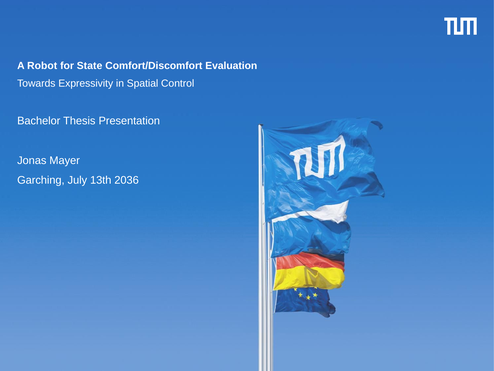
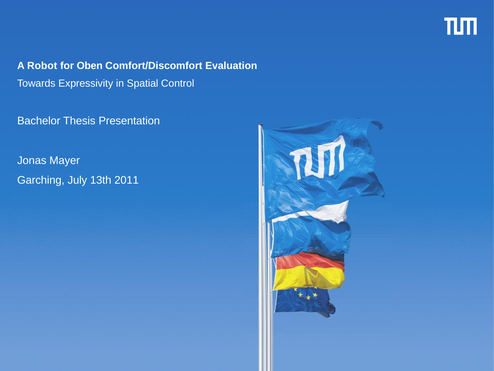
State: State -> Oben
2036: 2036 -> 2011
